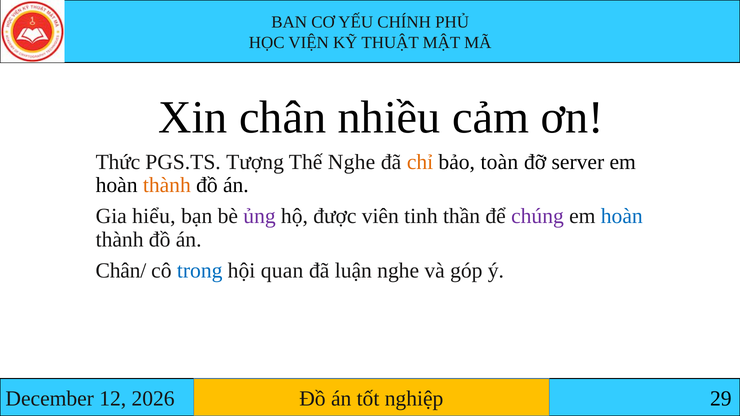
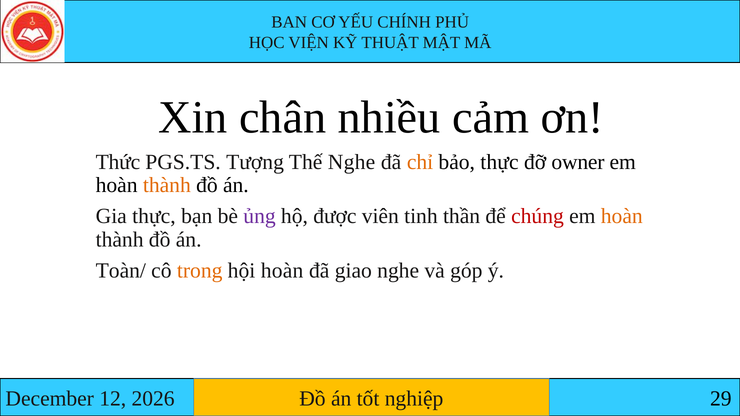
bảo toàn: toàn -> thực
server: server -> owner
Gia hiểu: hiểu -> thực
chúng colour: purple -> red
hoàn at (622, 216) colour: blue -> orange
Chân/: Chân/ -> Toàn/
trong colour: blue -> orange
hội quan: quan -> hoàn
luận: luận -> giao
